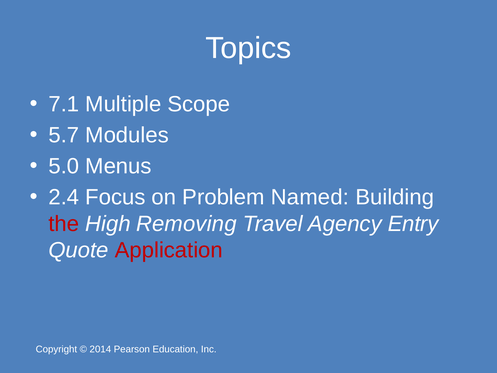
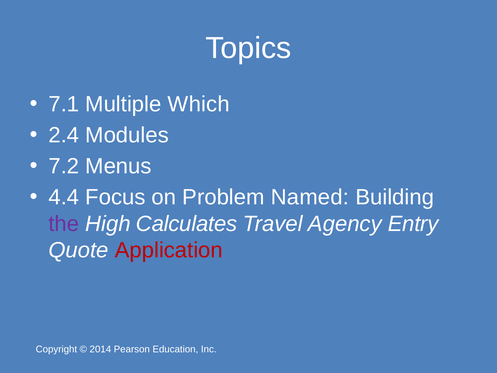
Scope: Scope -> Which
5.7: 5.7 -> 2.4
5.0: 5.0 -> 7.2
2.4: 2.4 -> 4.4
the colour: red -> purple
Removing: Removing -> Calculates
